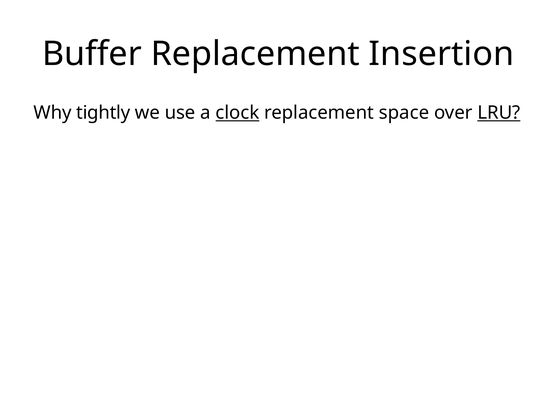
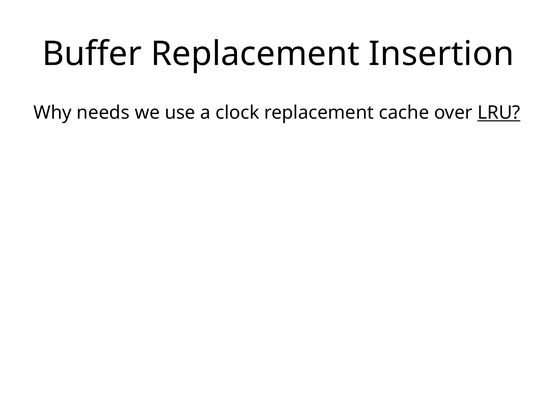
tightly: tightly -> needs
clock underline: present -> none
space: space -> cache
